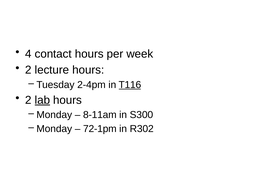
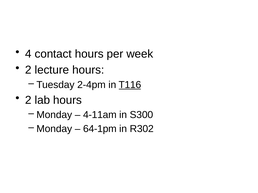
lab underline: present -> none
8-11am: 8-11am -> 4-11am
72-1pm: 72-1pm -> 64-1pm
